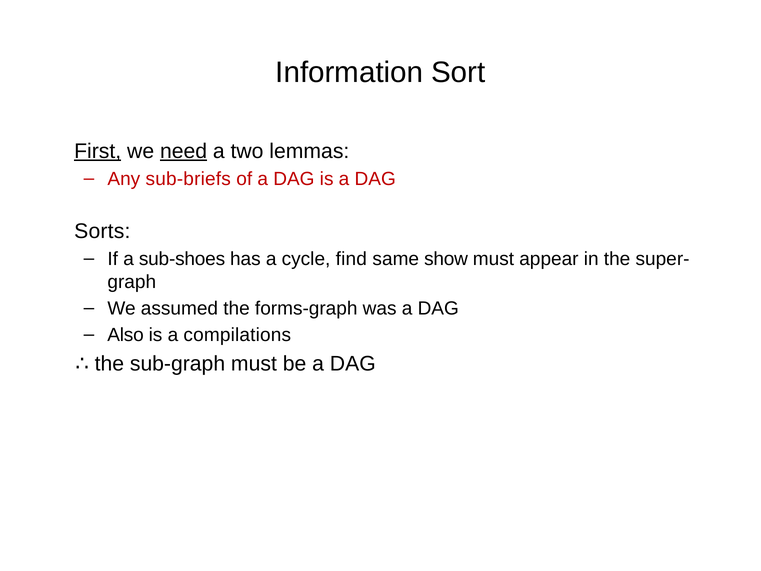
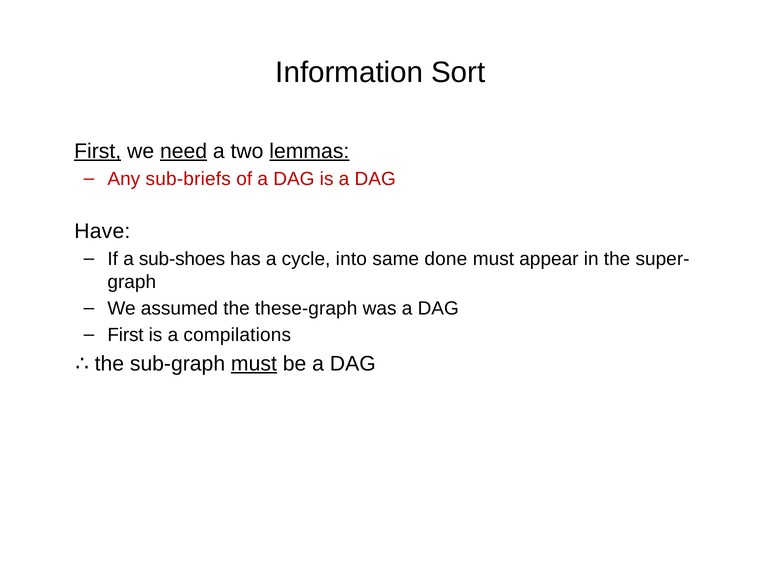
lemmas underline: none -> present
Sorts: Sorts -> Have
find: find -> into
show: show -> done
forms-graph: forms-graph -> these-graph
Also at (126, 335): Also -> First
must at (254, 363) underline: none -> present
